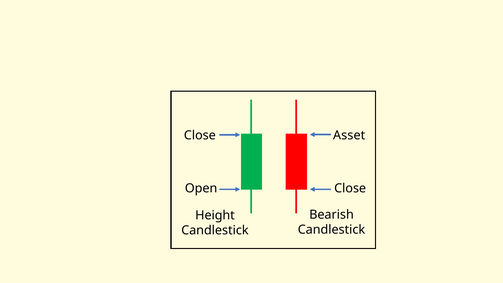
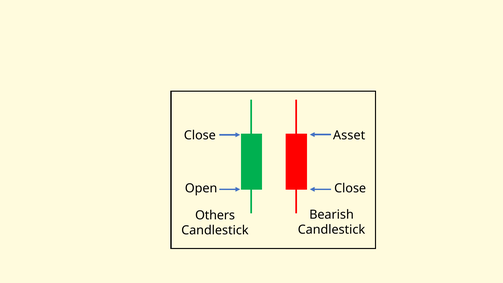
Height: Height -> Others
